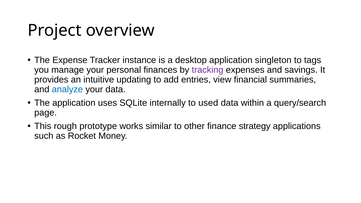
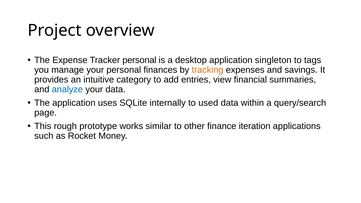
Tracker instance: instance -> personal
tracking colour: purple -> orange
updating: updating -> category
strategy: strategy -> iteration
